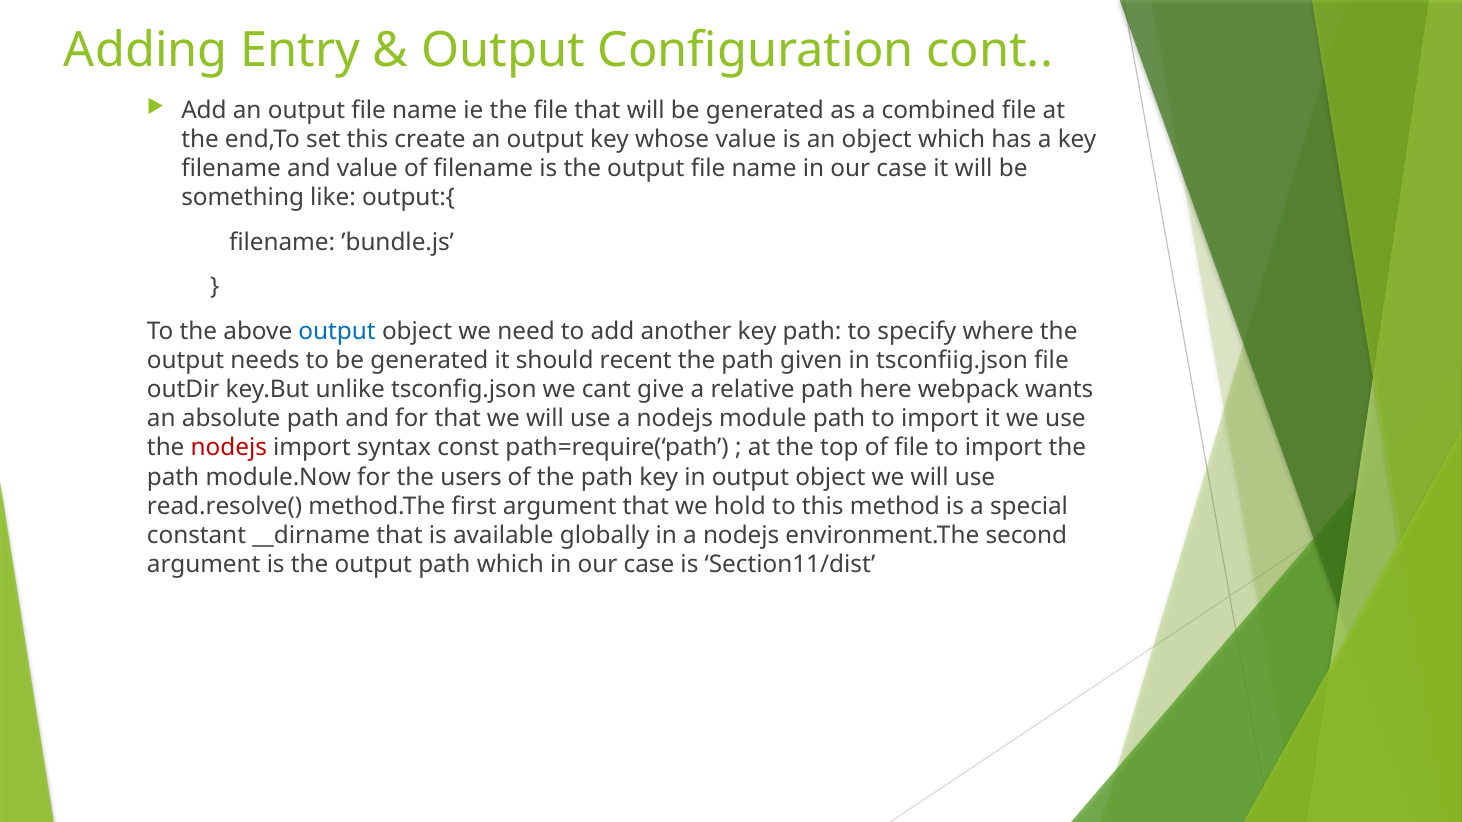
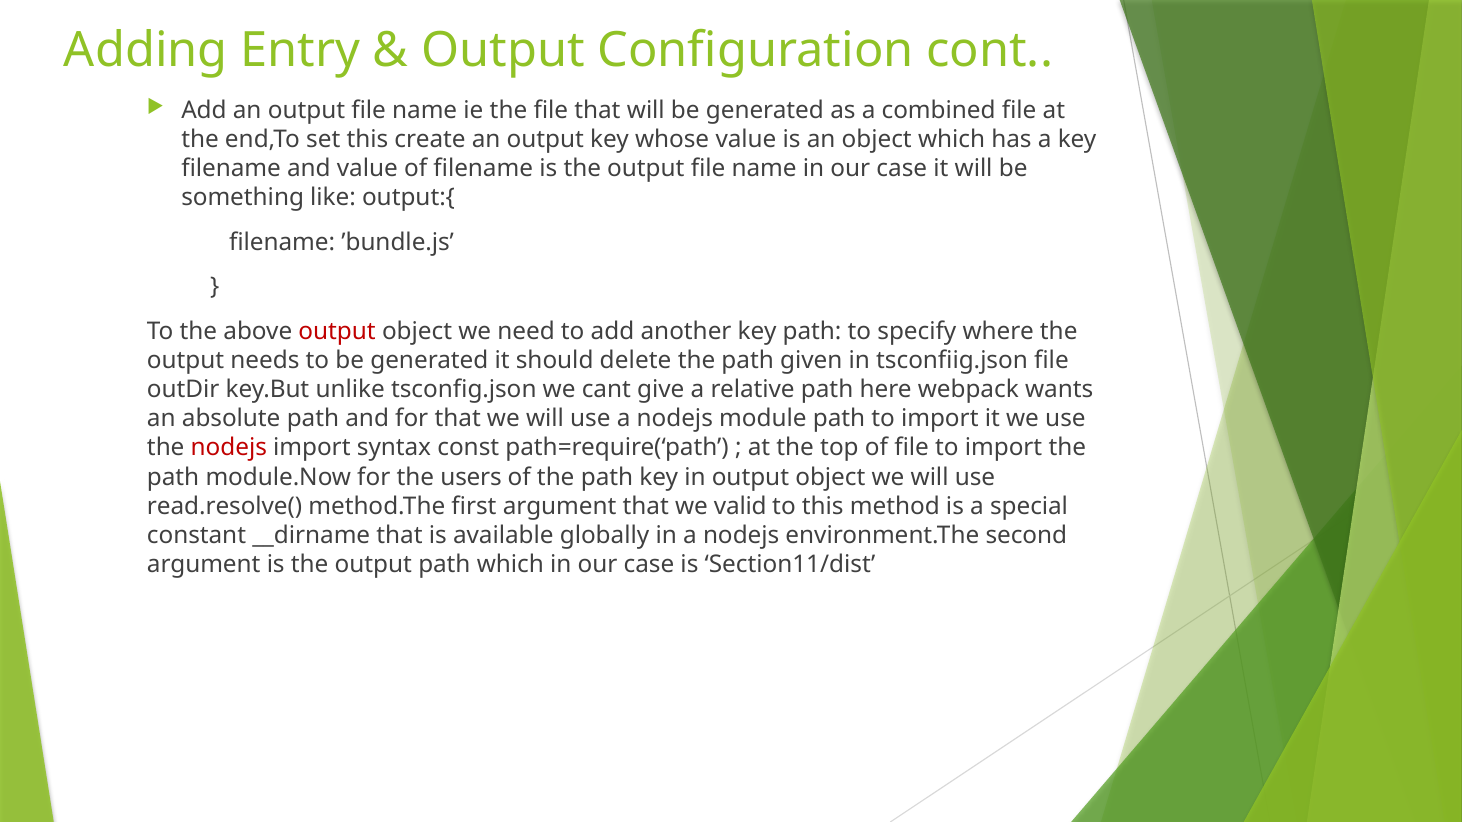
output at (337, 331) colour: blue -> red
recent: recent -> delete
hold: hold -> valid
